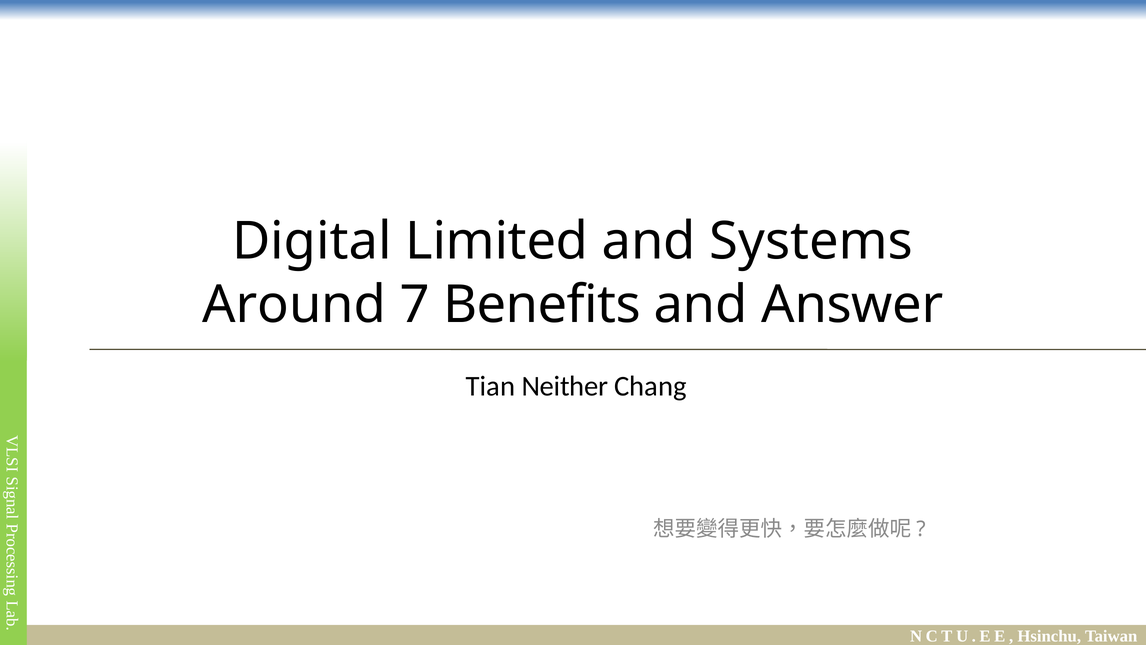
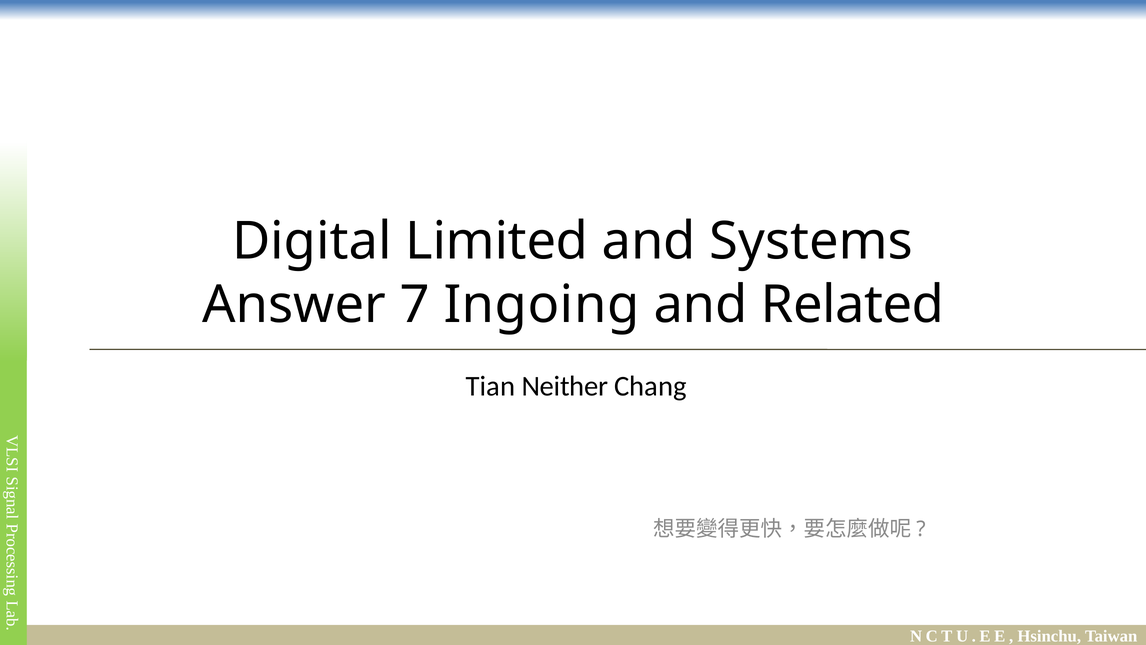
Around: Around -> Answer
Benefits: Benefits -> Ingoing
Answer: Answer -> Related
